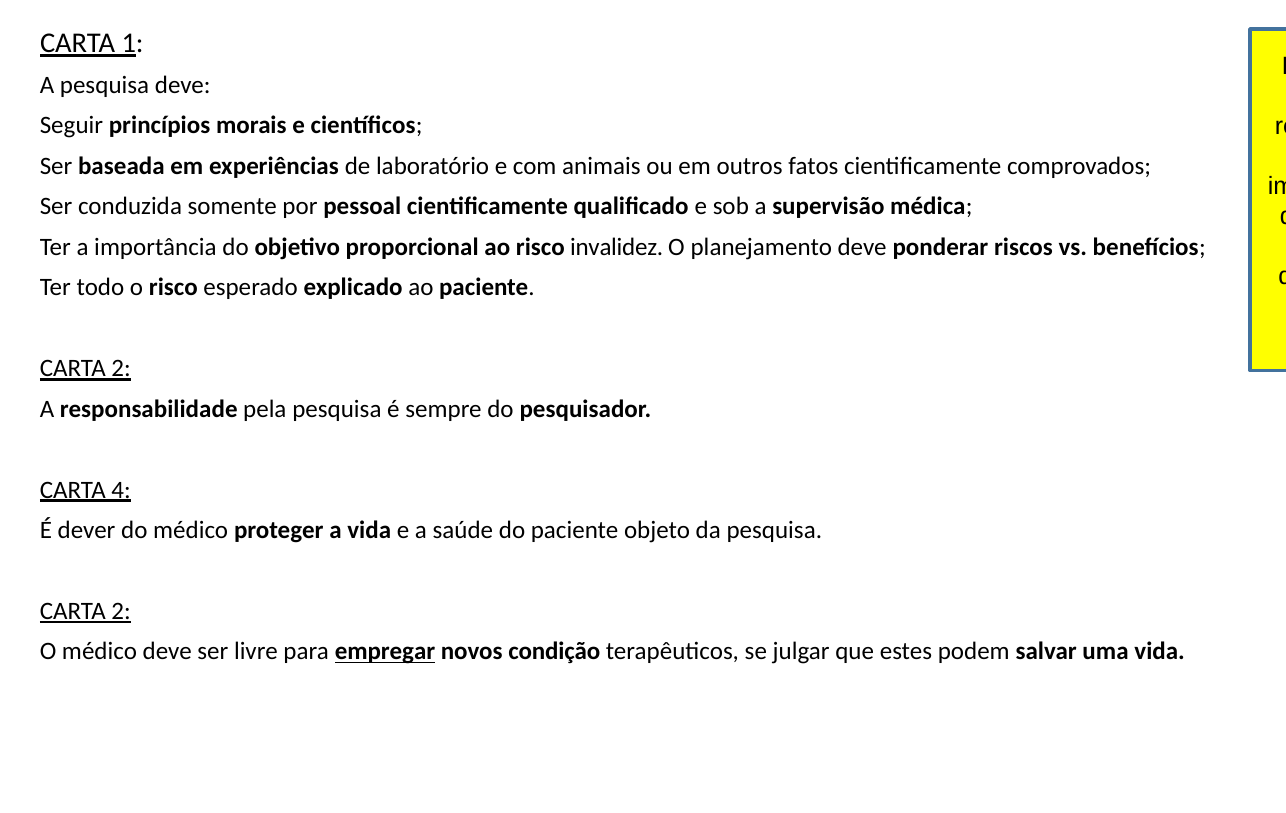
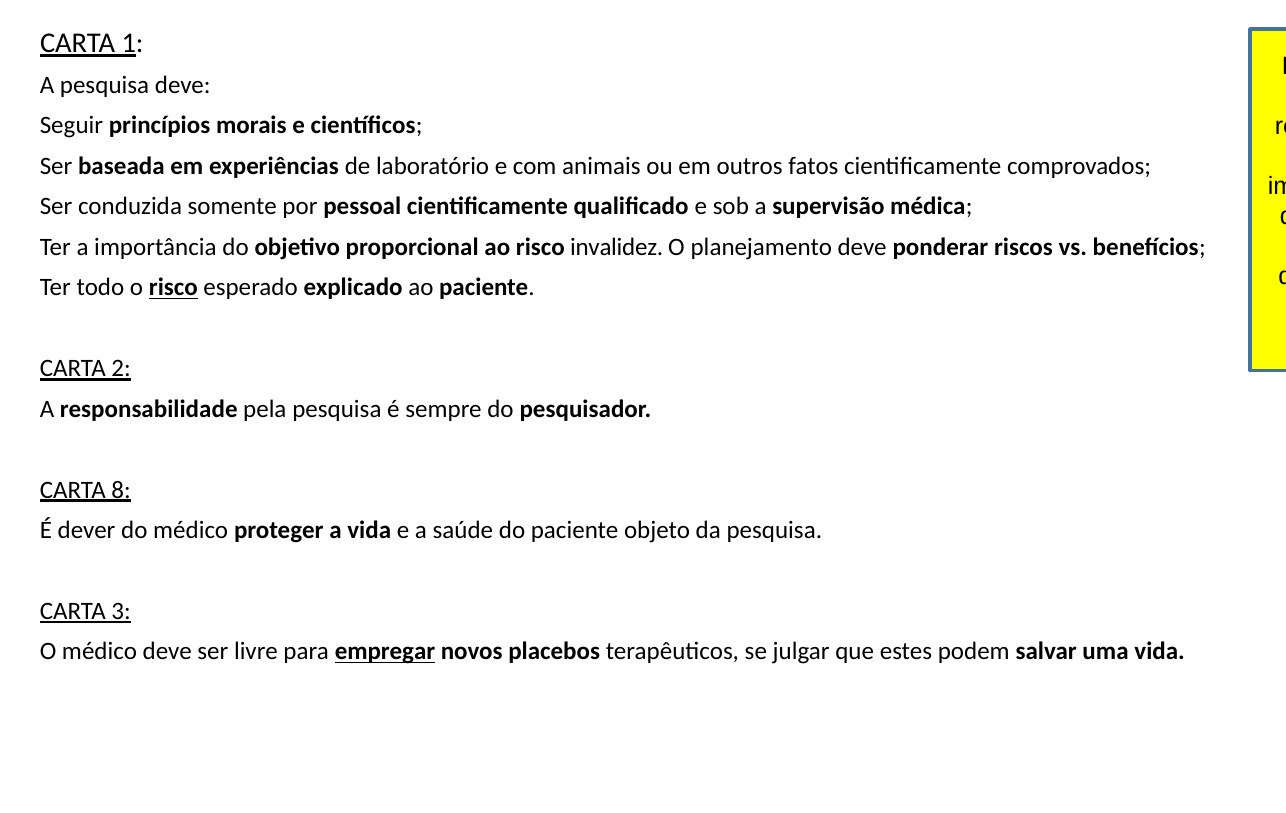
risco at (173, 287) underline: none -> present
4: 4 -> 8
2 at (121, 611): 2 -> 3
condição: condição -> placebos
